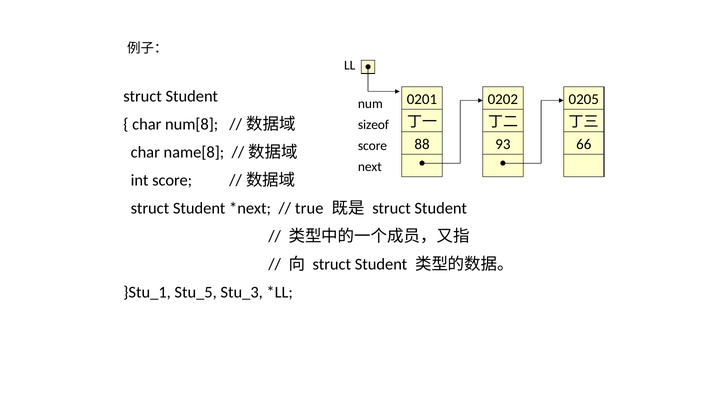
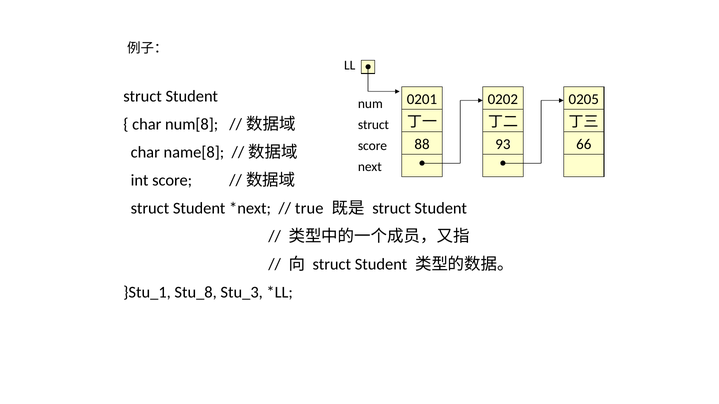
sizeof at (373, 125): sizeof -> struct
Stu_5: Stu_5 -> Stu_8
